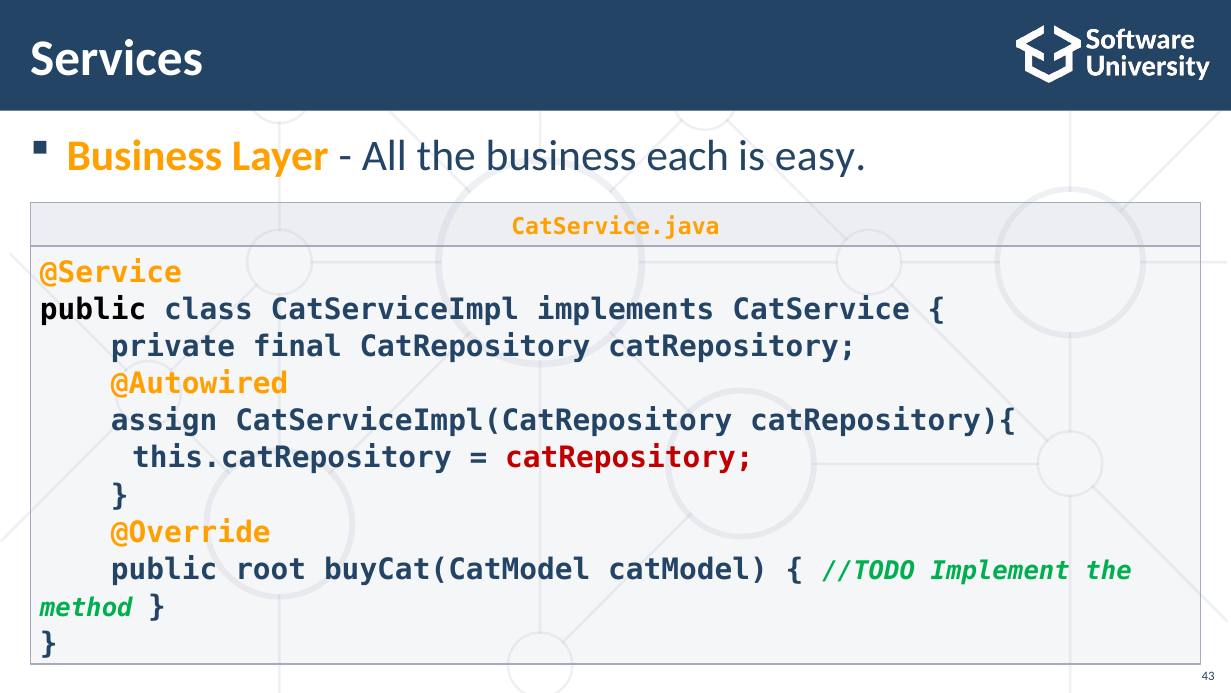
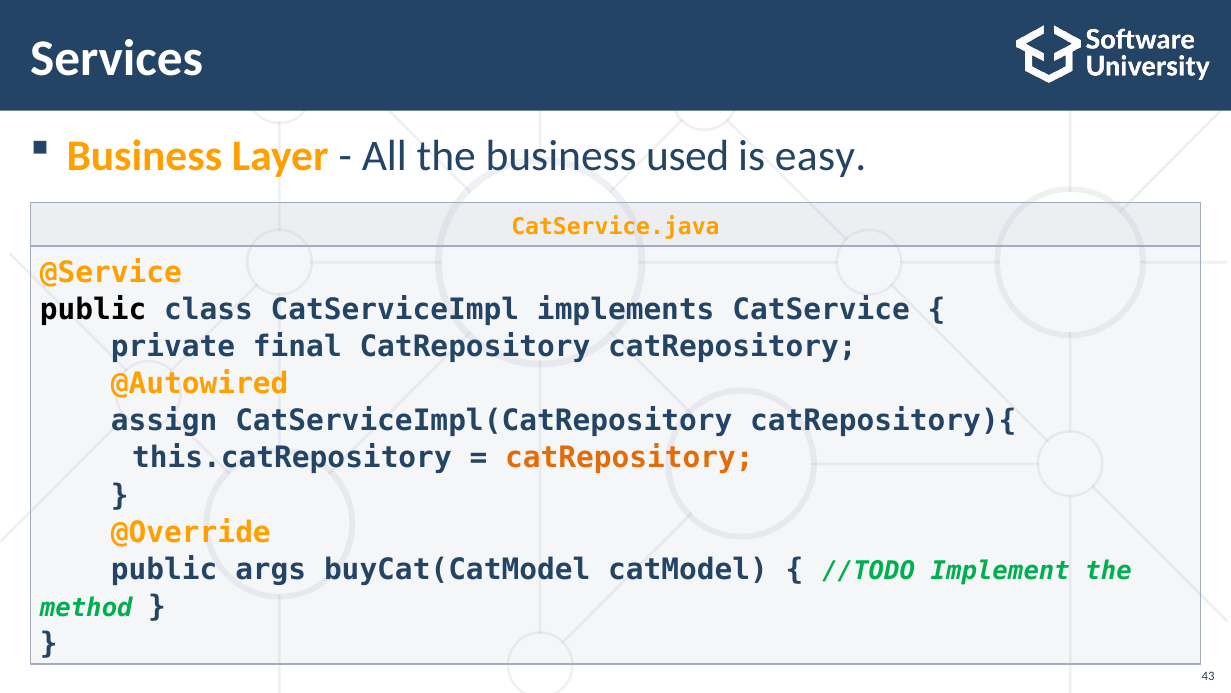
each: each -> used
catRepository at (629, 458) colour: red -> orange
root: root -> args
